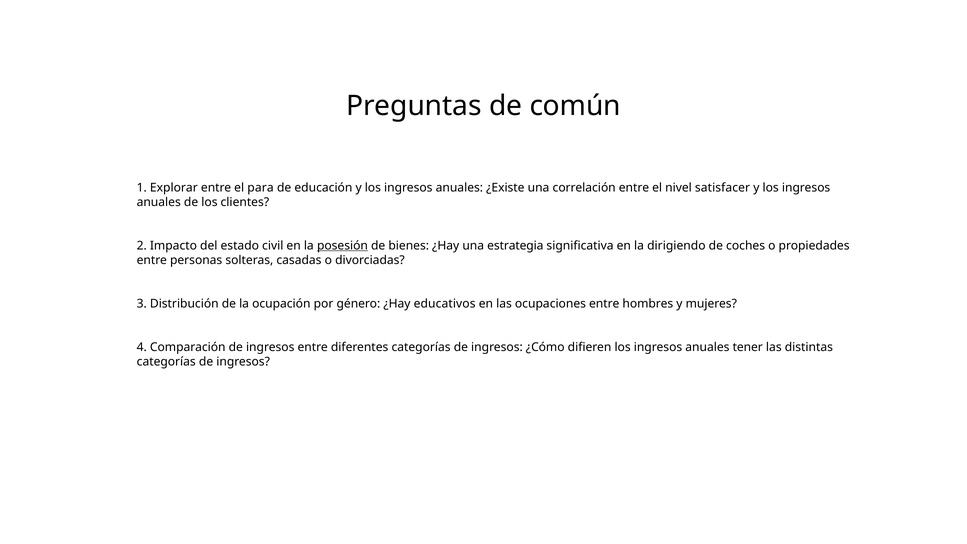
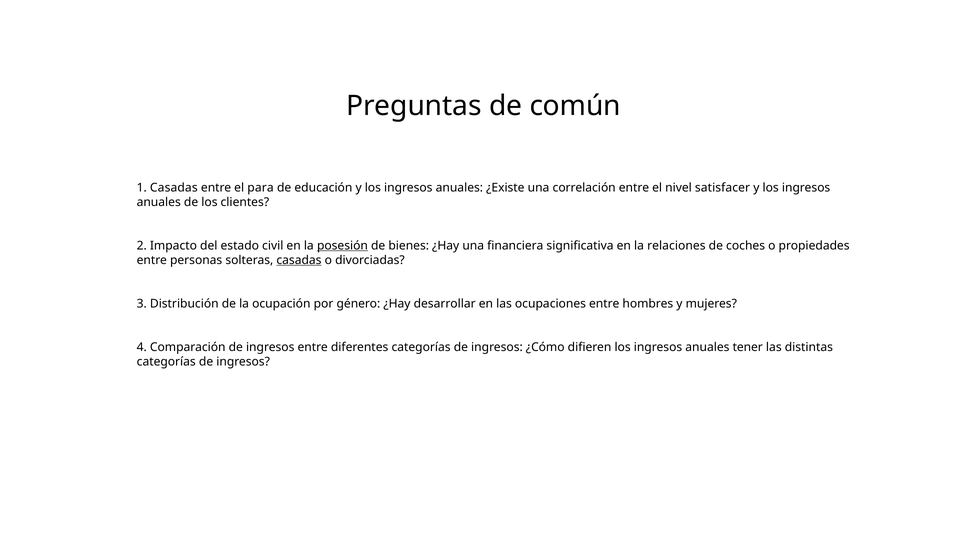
1 Explorar: Explorar -> Casadas
estrategia: estrategia -> financiera
dirigiendo: dirigiendo -> relaciones
casadas at (299, 260) underline: none -> present
educativos: educativos -> desarrollar
